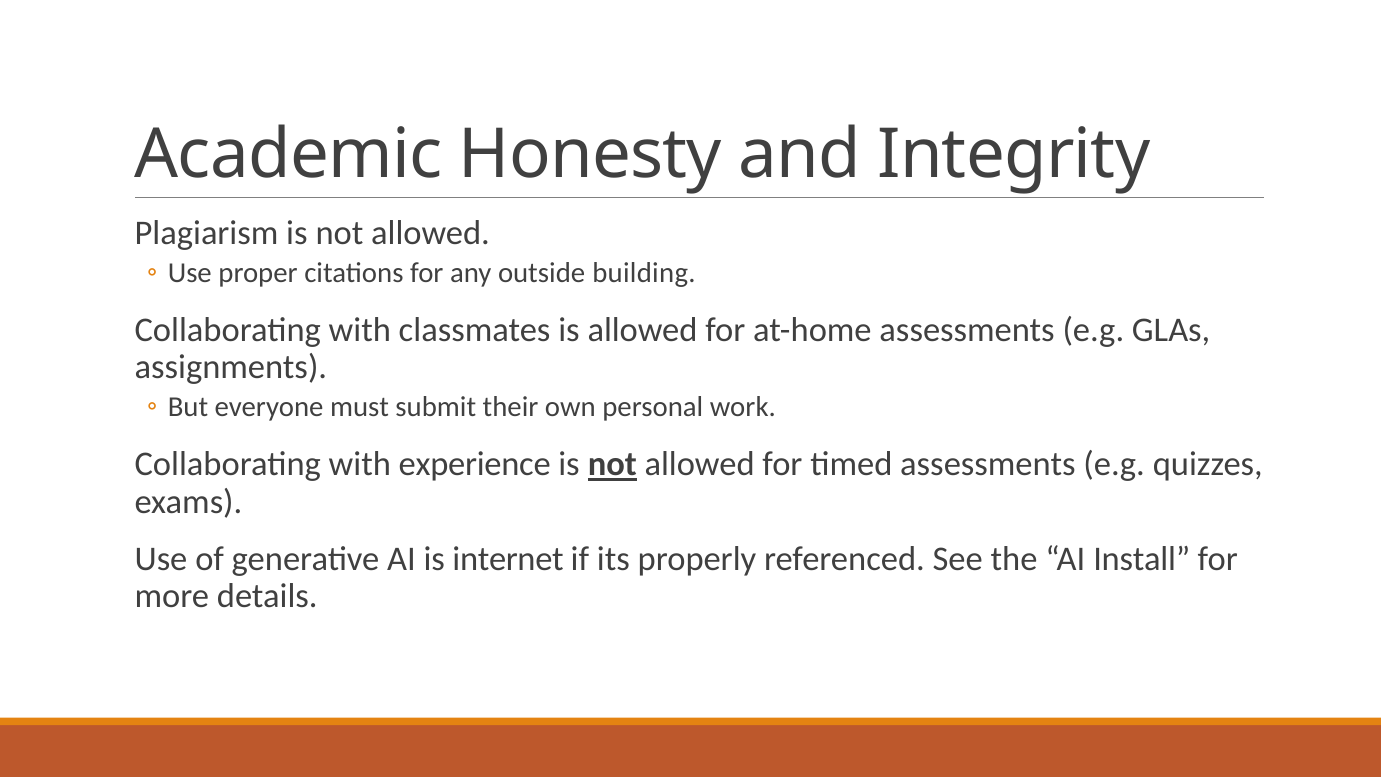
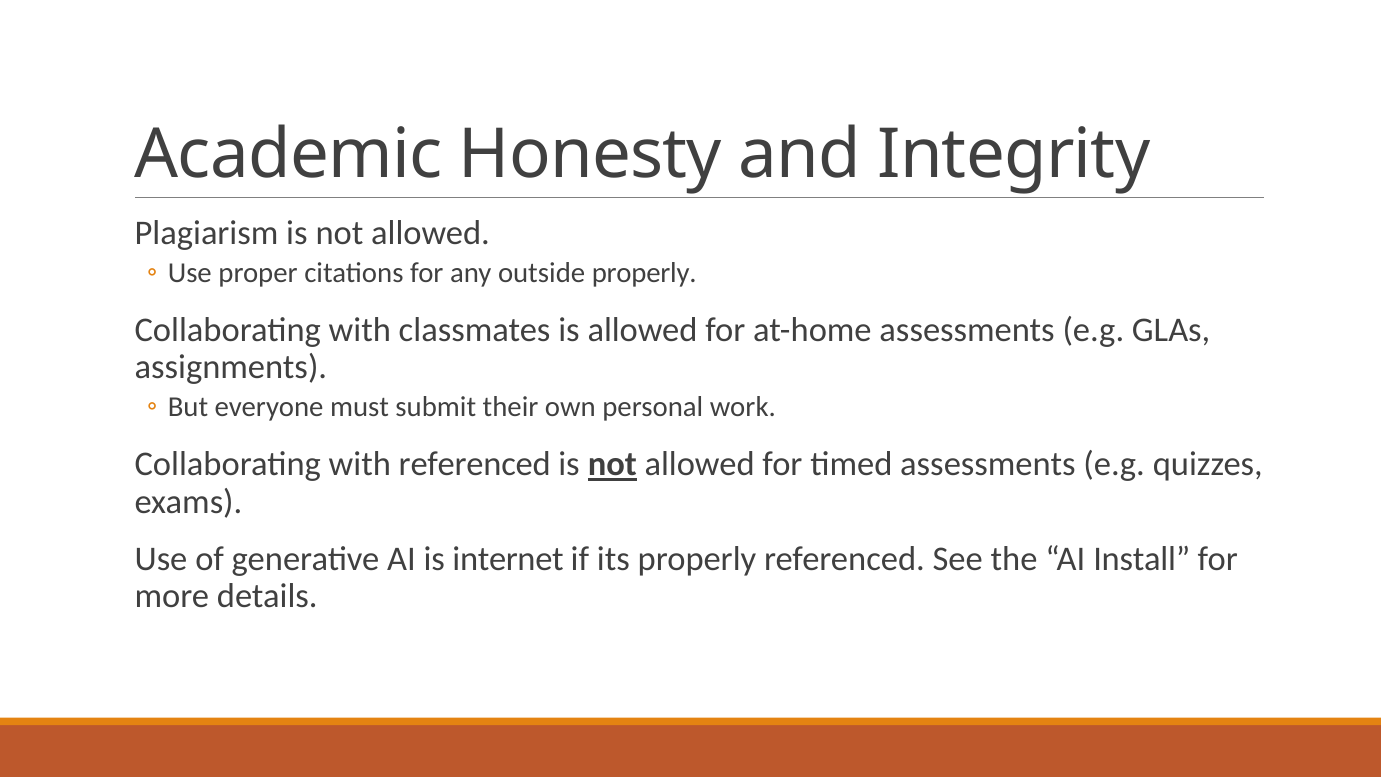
outside building: building -> properly
with experience: experience -> referenced
